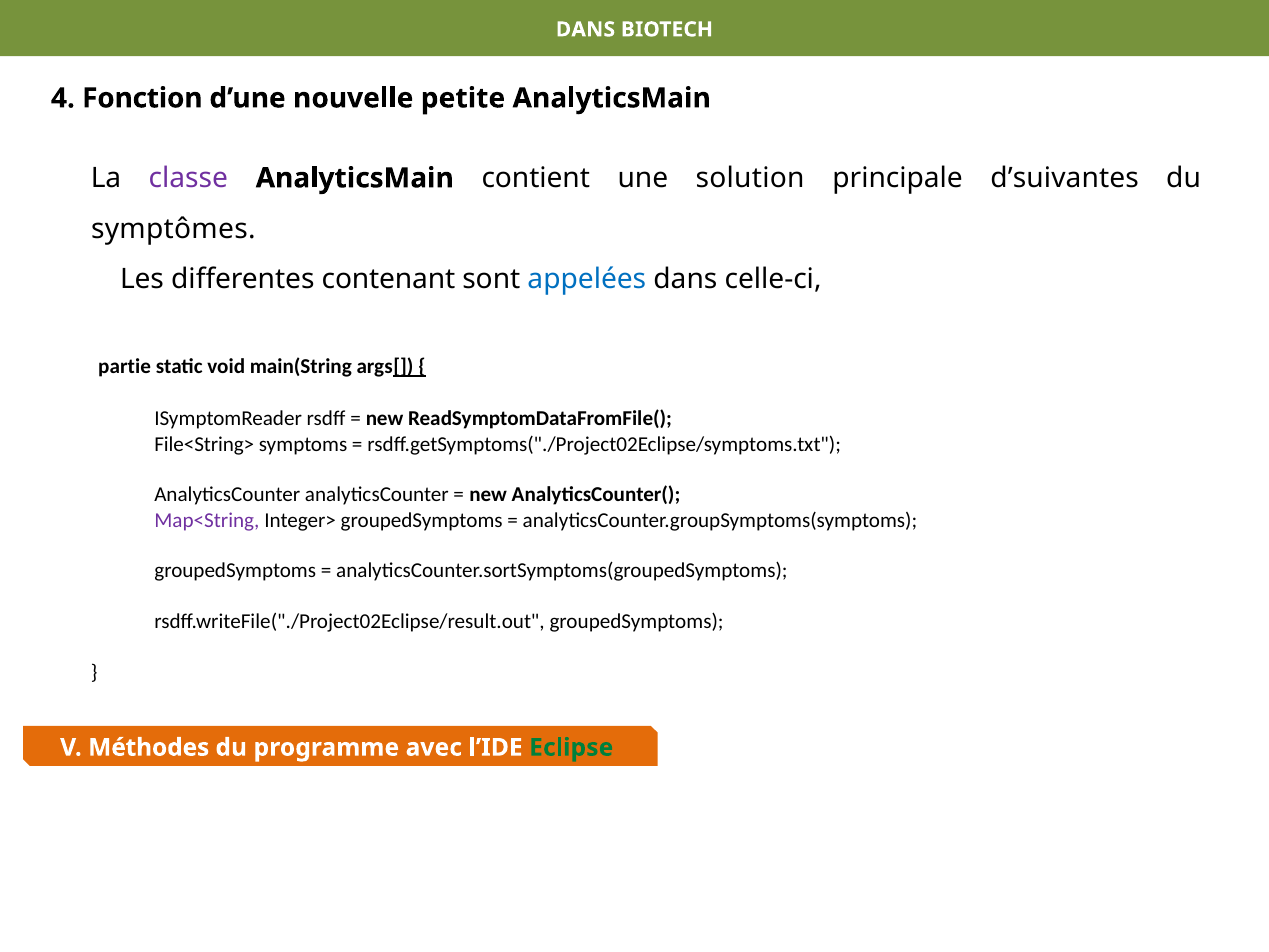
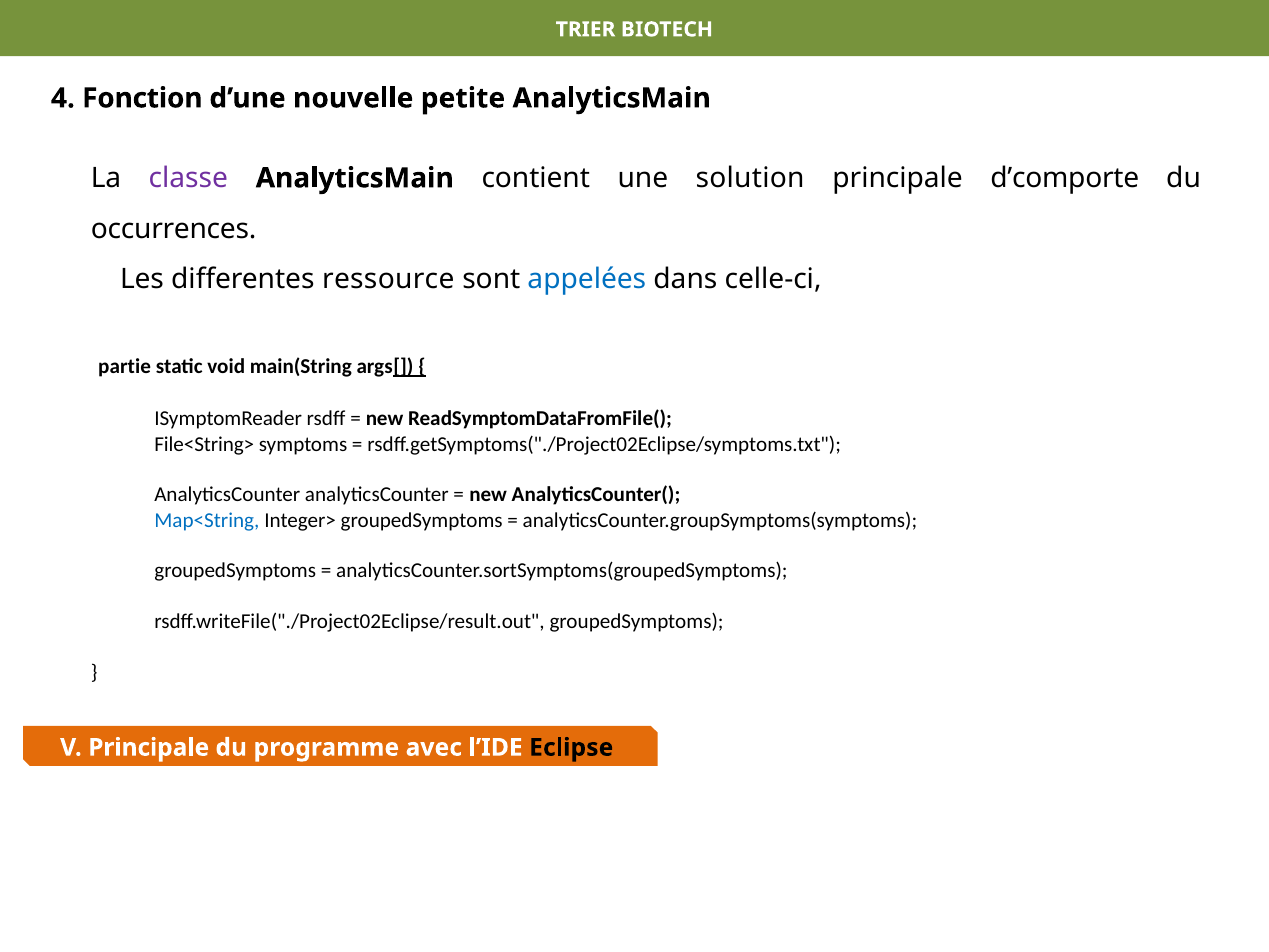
DANS at (585, 29): DANS -> TRIER
d’suivantes: d’suivantes -> d’comporte
symptômes: symptômes -> occurrences
contenant: contenant -> ressource
Map<String colour: purple -> blue
V Méthodes: Méthodes -> Principale
Eclipse colour: green -> black
